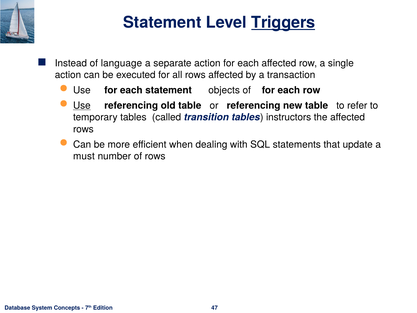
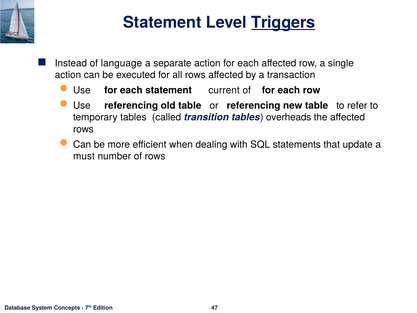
objects: objects -> current
Use at (82, 105) underline: present -> none
instructors: instructors -> overheads
